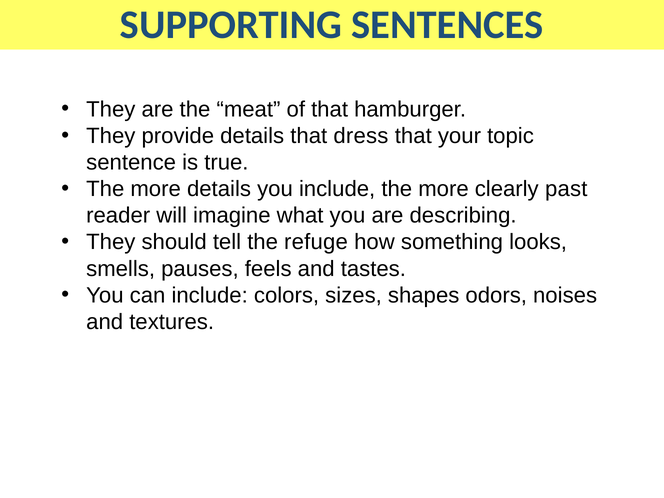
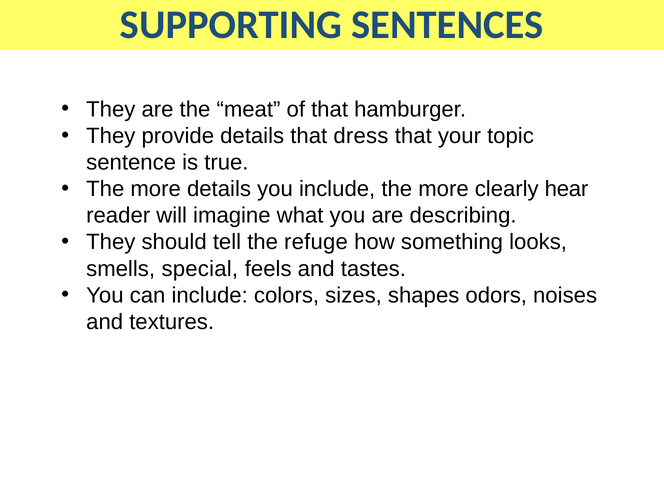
past: past -> hear
pauses: pauses -> special
